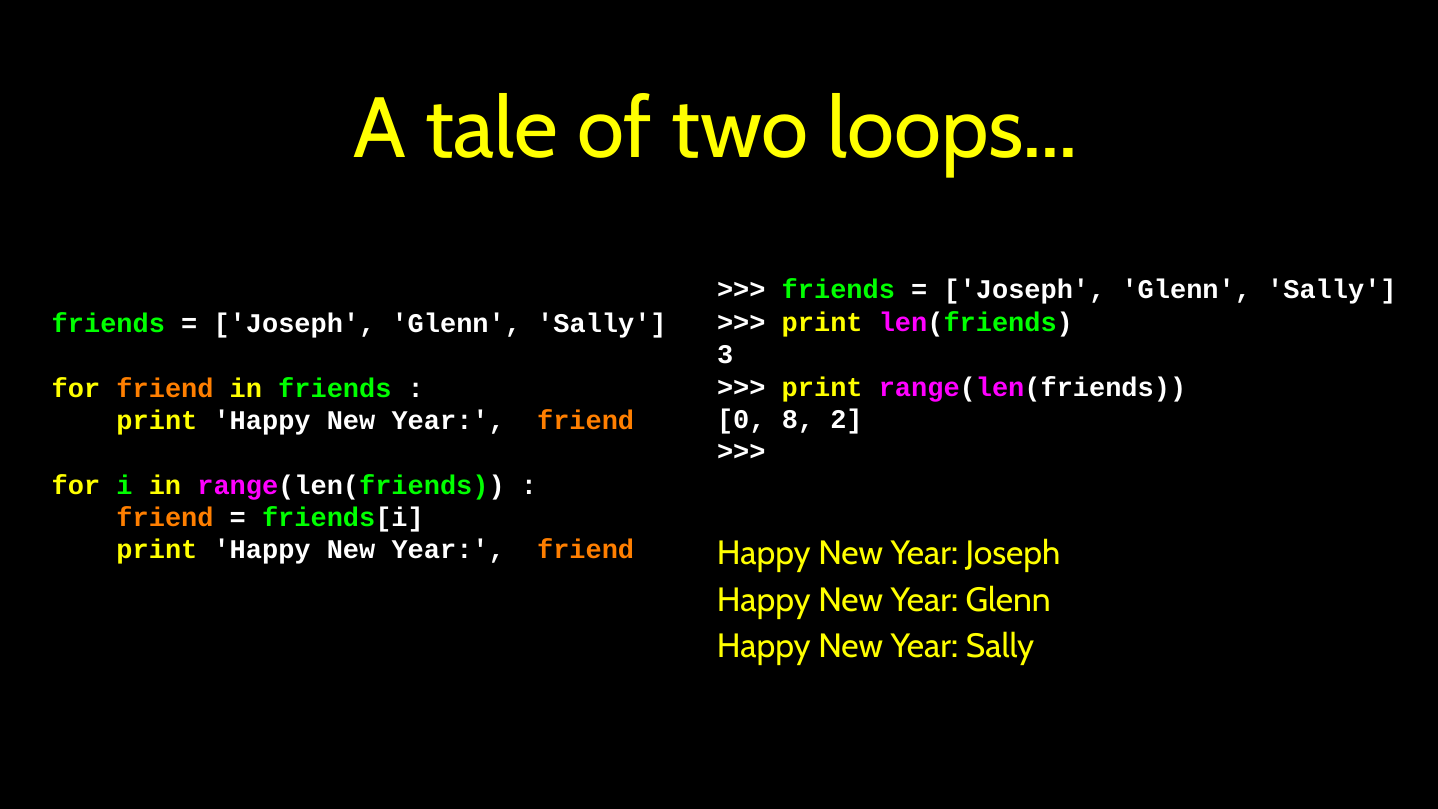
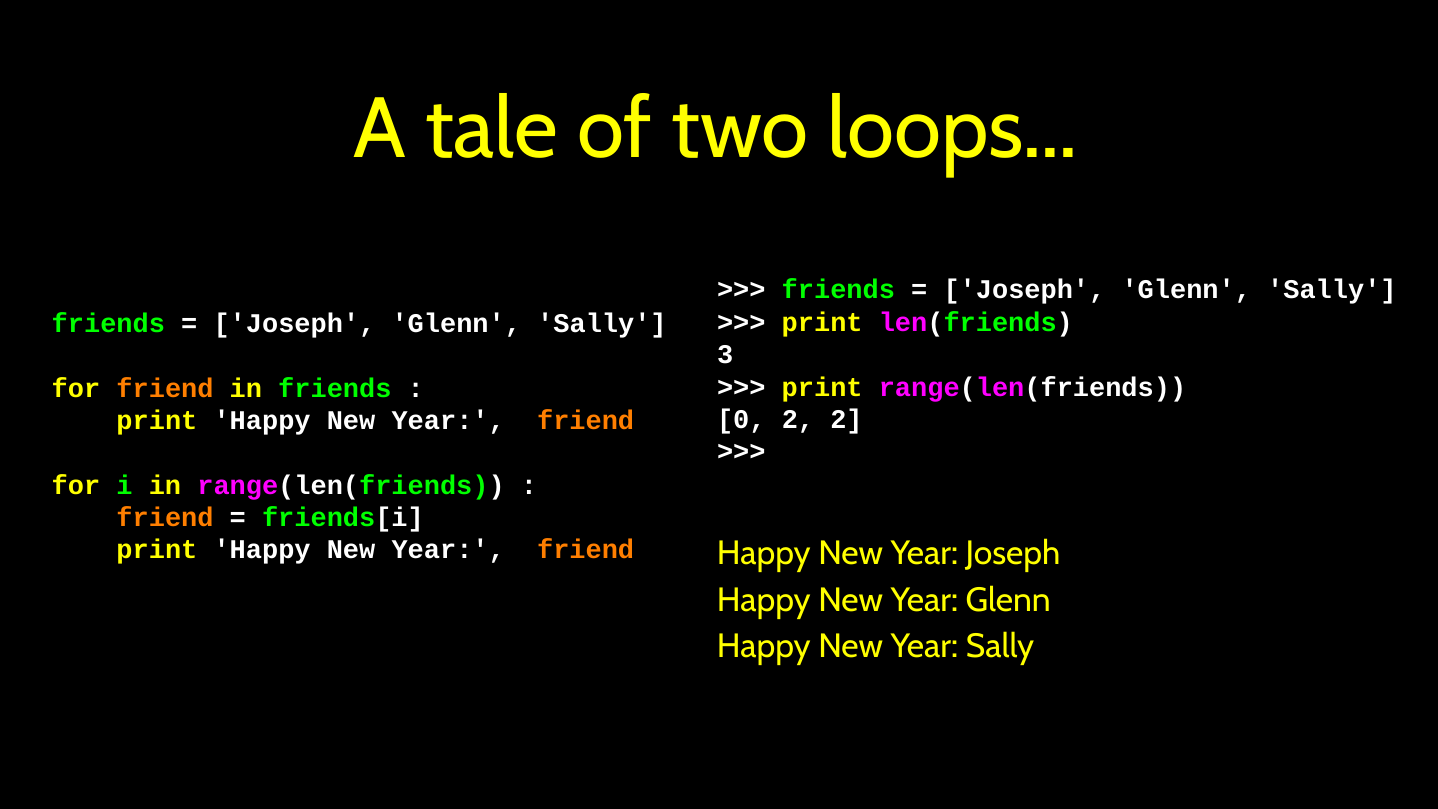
0 8: 8 -> 2
